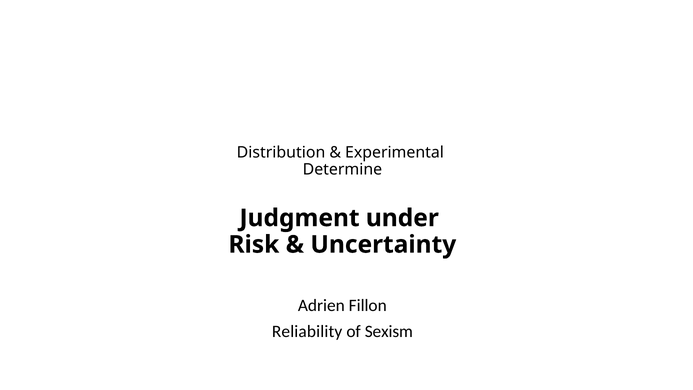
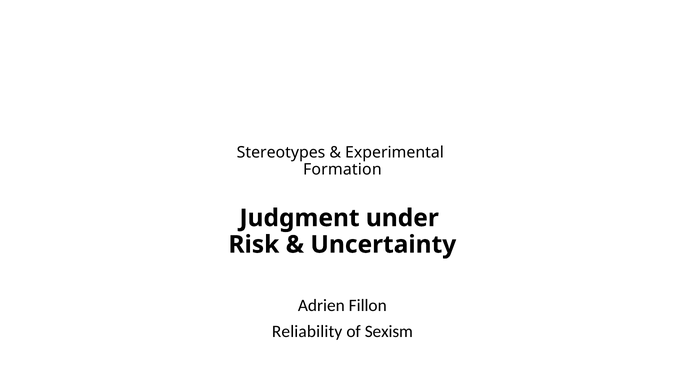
Distribution: Distribution -> Stereotypes
Determine: Determine -> Formation
